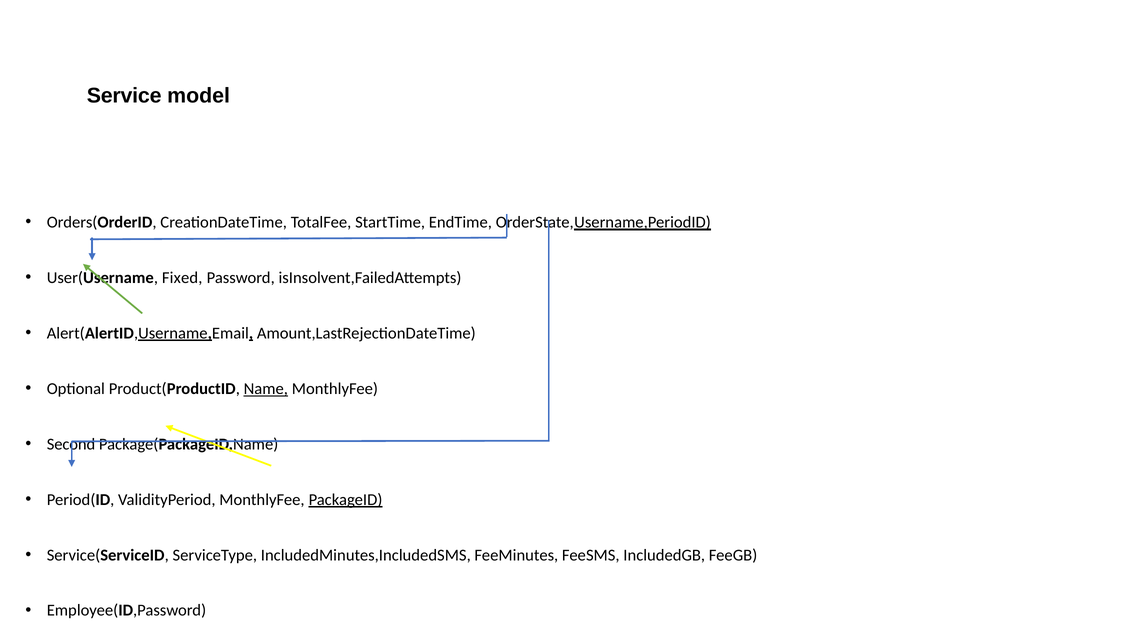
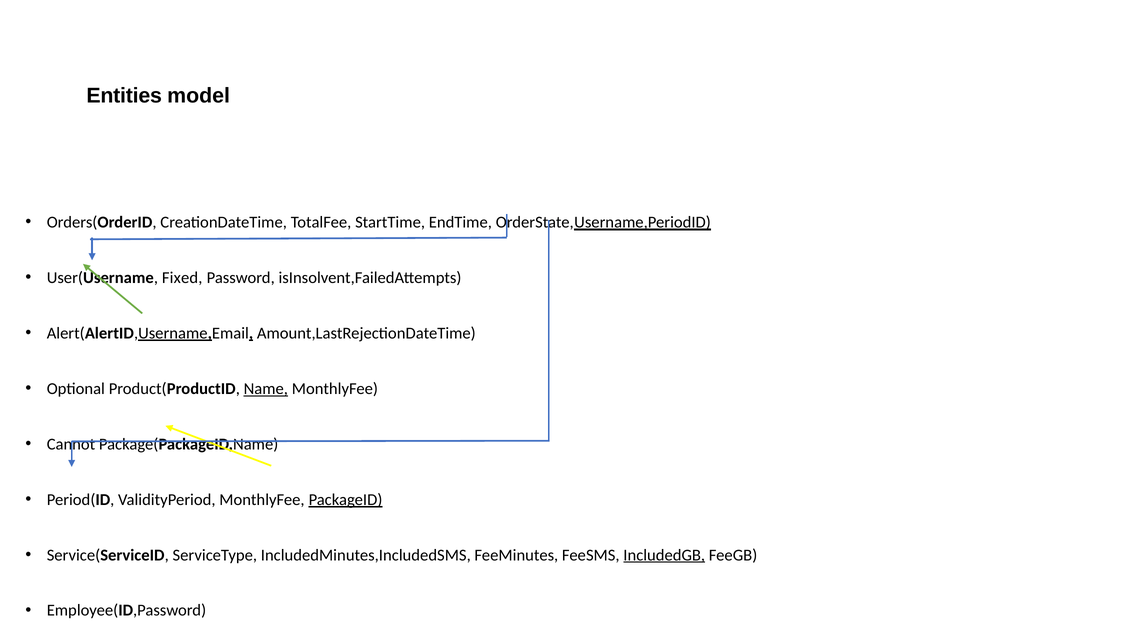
Service: Service -> Entities
Second: Second -> Cannot
IncludedGB underline: none -> present
